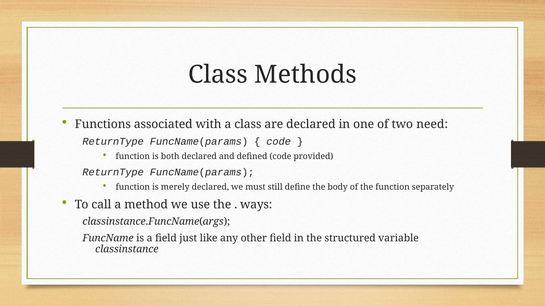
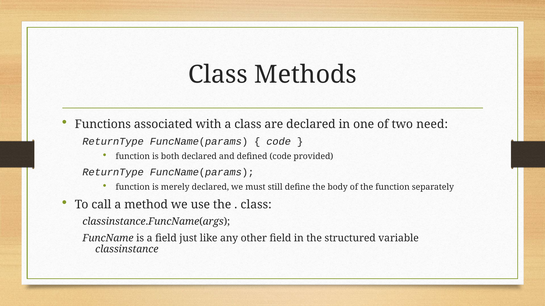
ways at (256, 205): ways -> class
